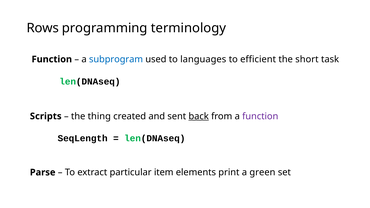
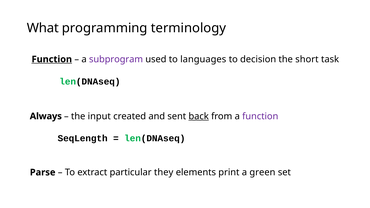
Rows: Rows -> What
Function at (52, 59) underline: none -> present
subprogram colour: blue -> purple
efficient: efficient -> decision
Scripts: Scripts -> Always
thing: thing -> input
item: item -> they
